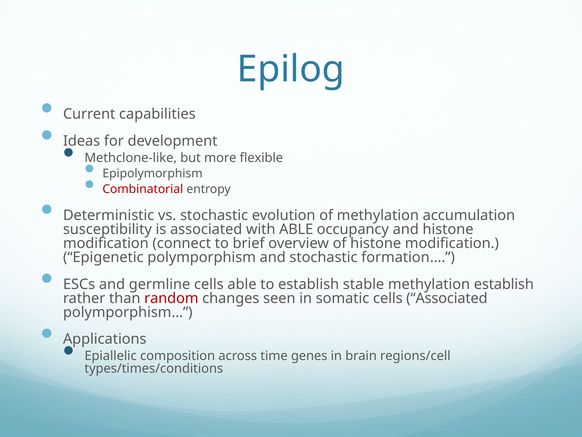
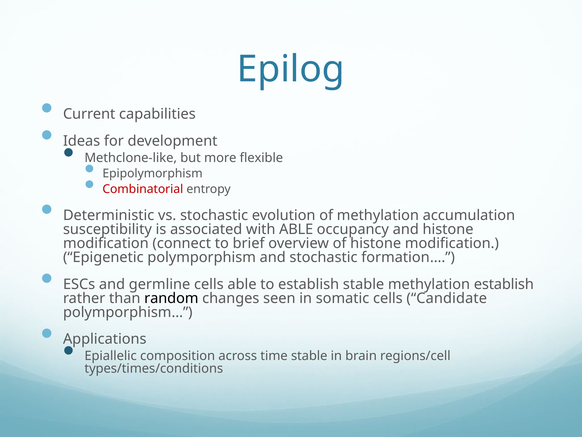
random colour: red -> black
cells Associated: Associated -> Candidate
time genes: genes -> stable
